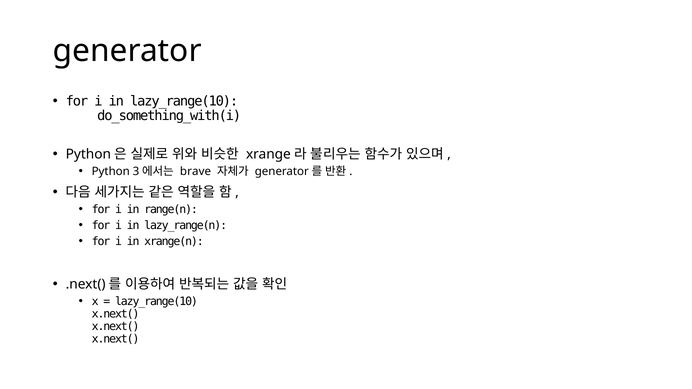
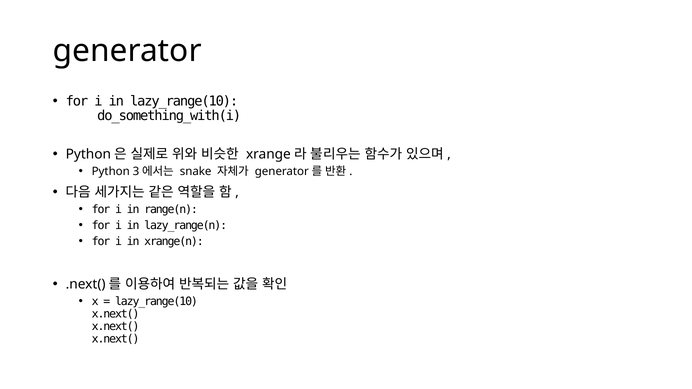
brave: brave -> snake
